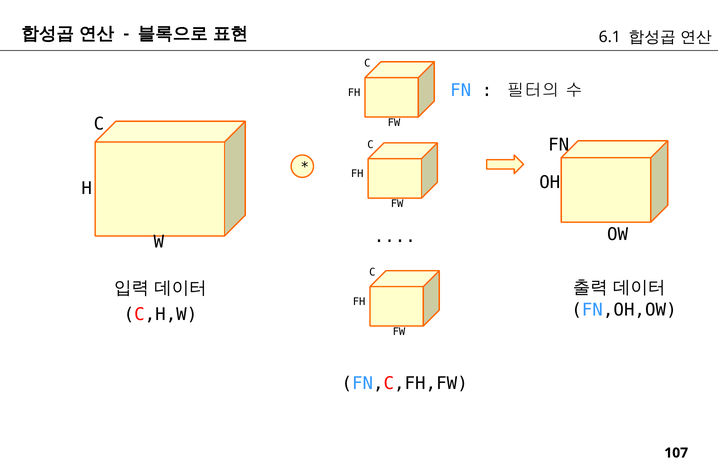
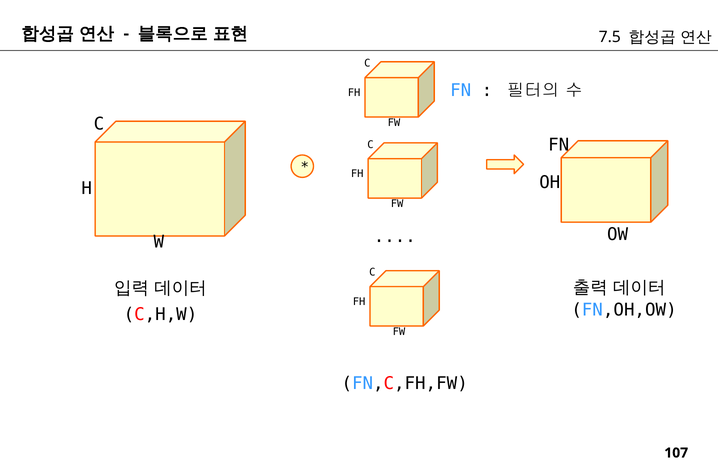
6.1: 6.1 -> 7.5
